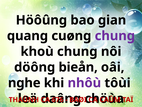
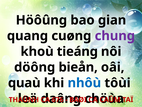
khoù chung: chung -> tieáng
nghe: nghe -> quaù
nhôù colour: purple -> blue
